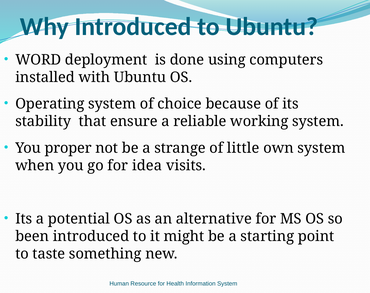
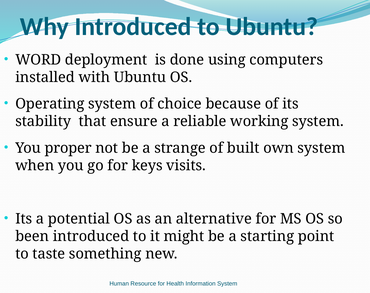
little: little -> built
idea: idea -> keys
